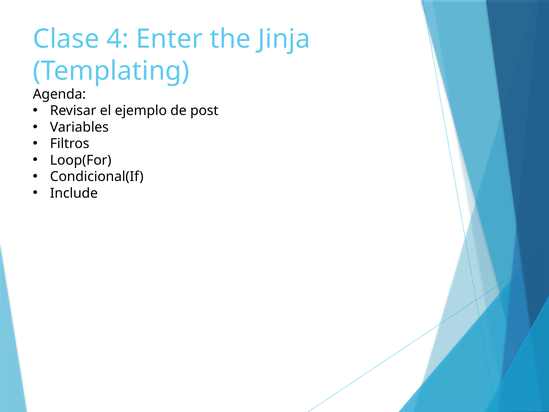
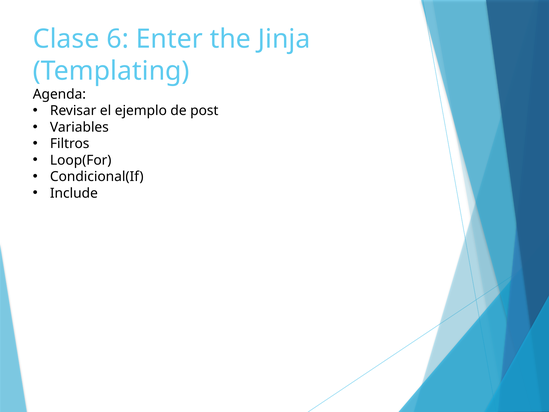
4: 4 -> 6
